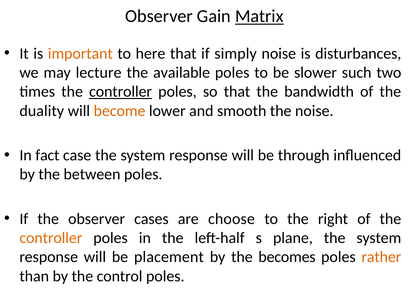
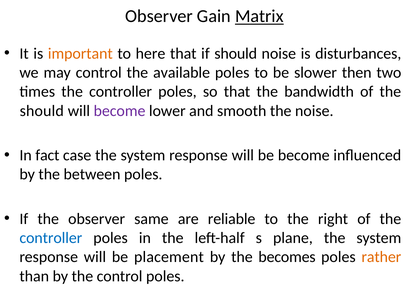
if simply: simply -> should
may lecture: lecture -> control
such: such -> then
controller at (121, 92) underline: present -> none
duality at (42, 111): duality -> should
become at (120, 111) colour: orange -> purple
be through: through -> become
cases: cases -> same
choose: choose -> reliable
controller at (51, 238) colour: orange -> blue
